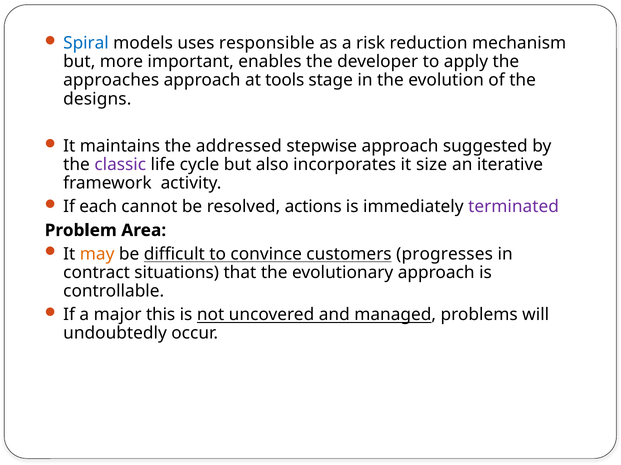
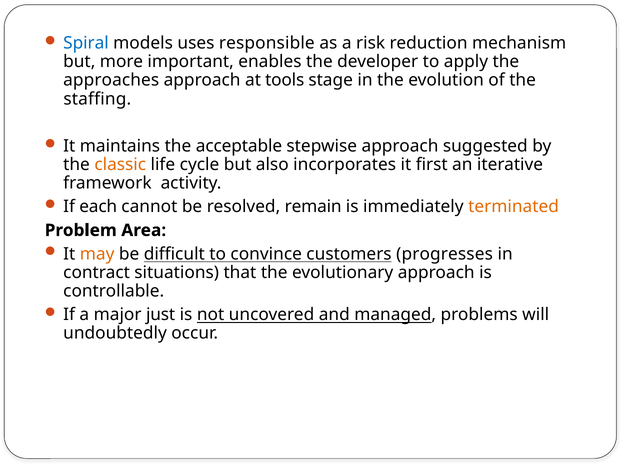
designs: designs -> staffing
addressed: addressed -> acceptable
classic colour: purple -> orange
size: size -> first
actions: actions -> remain
terminated colour: purple -> orange
this: this -> just
